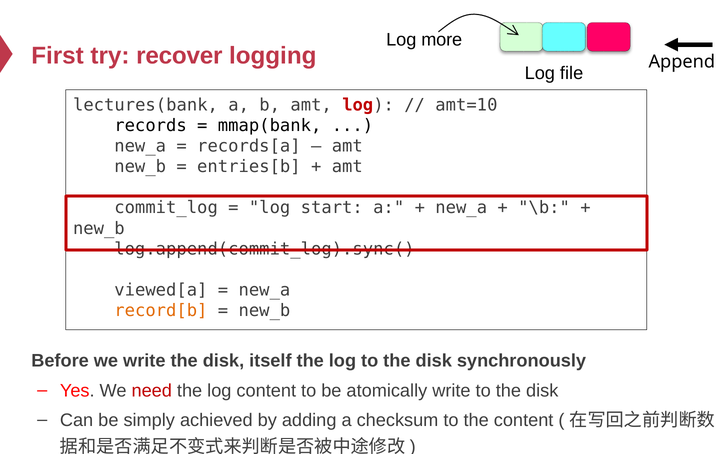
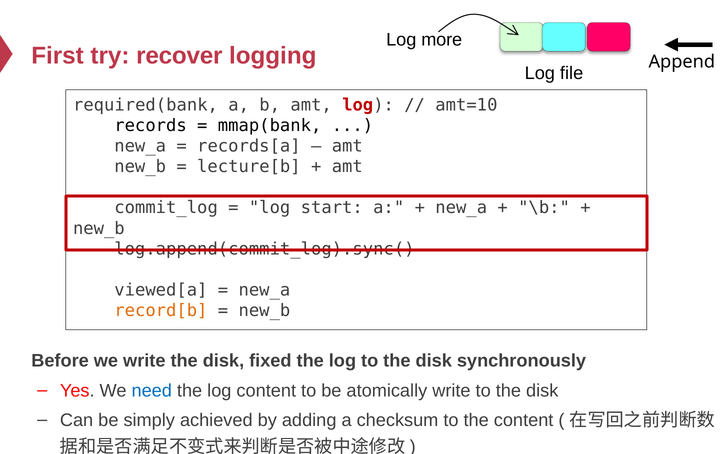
lectures(bank: lectures(bank -> required(bank
entries[b: entries[b -> lecture[b
itself: itself -> fixed
need colour: red -> blue
